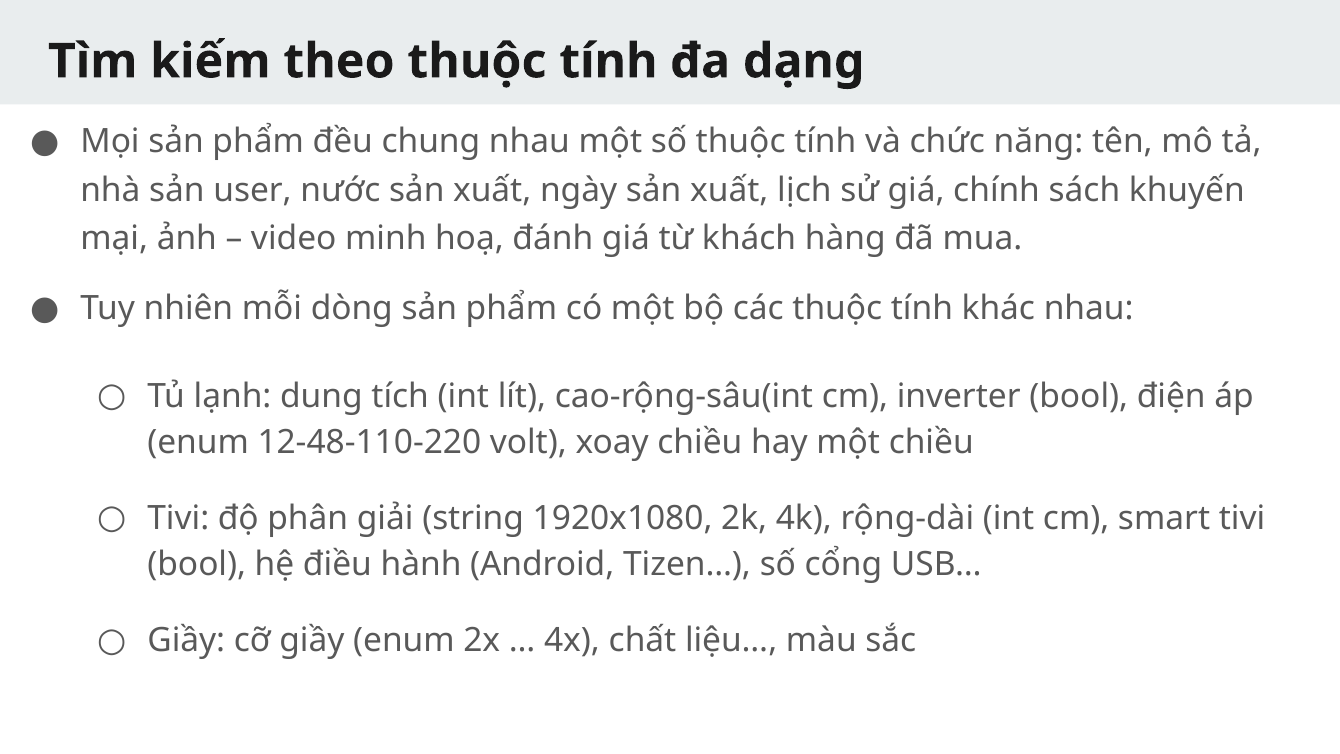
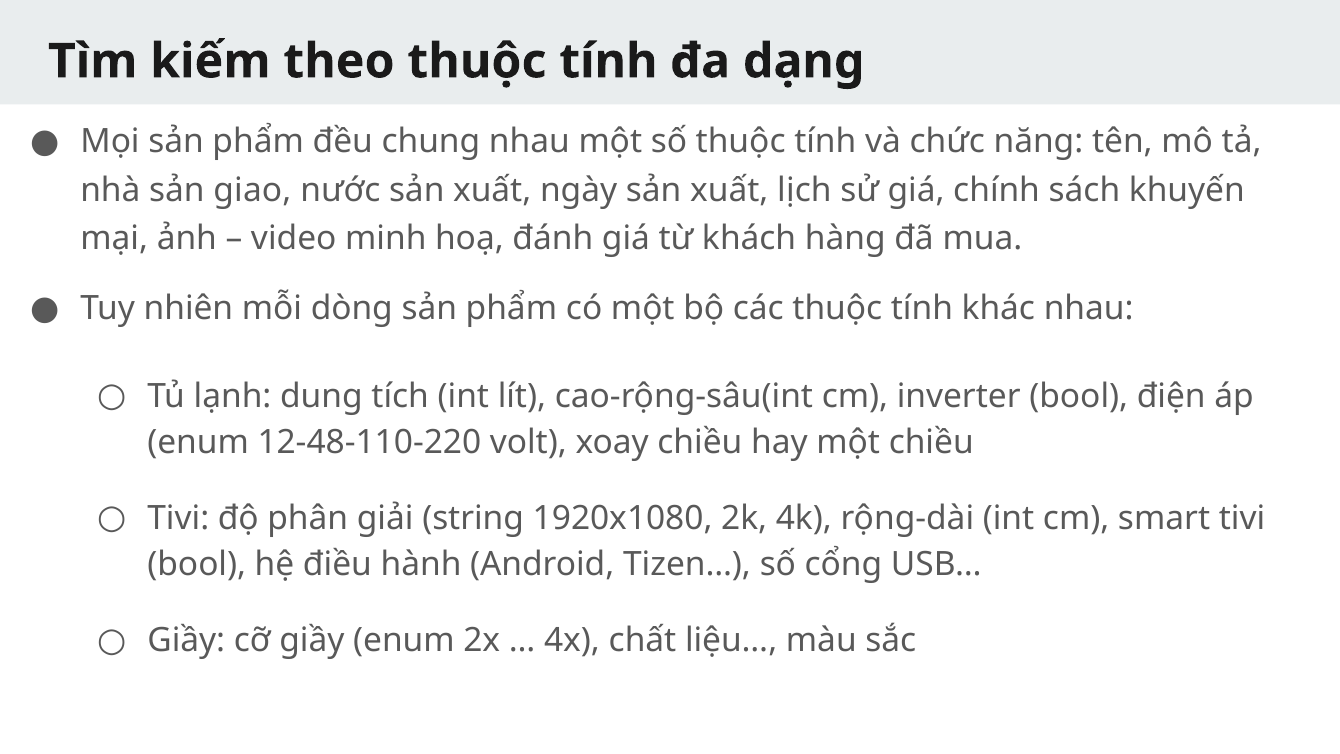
user: user -> giao
